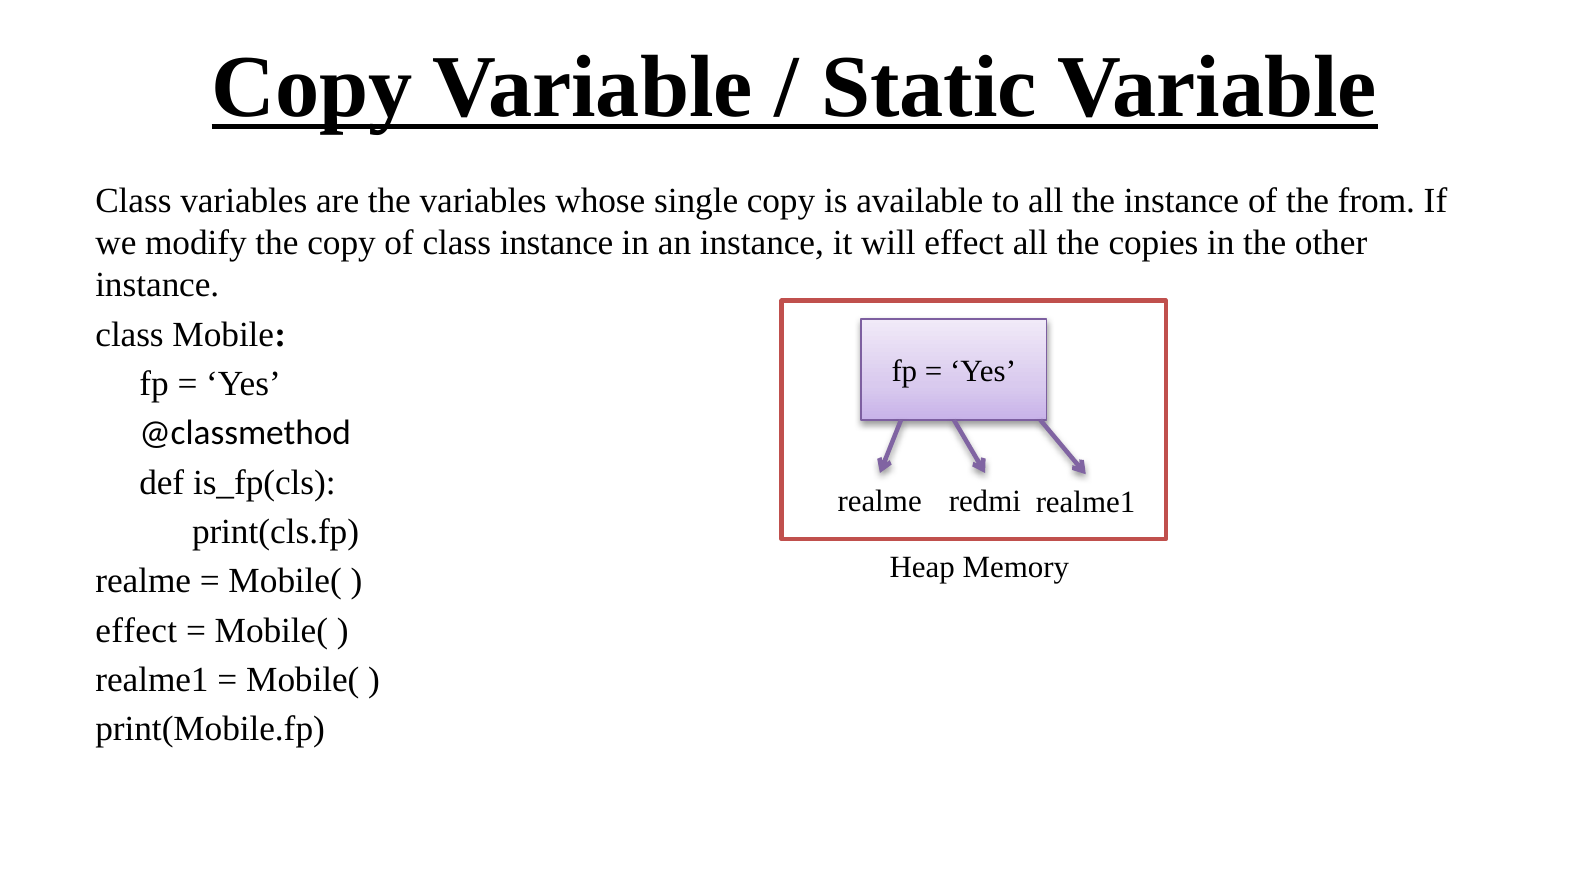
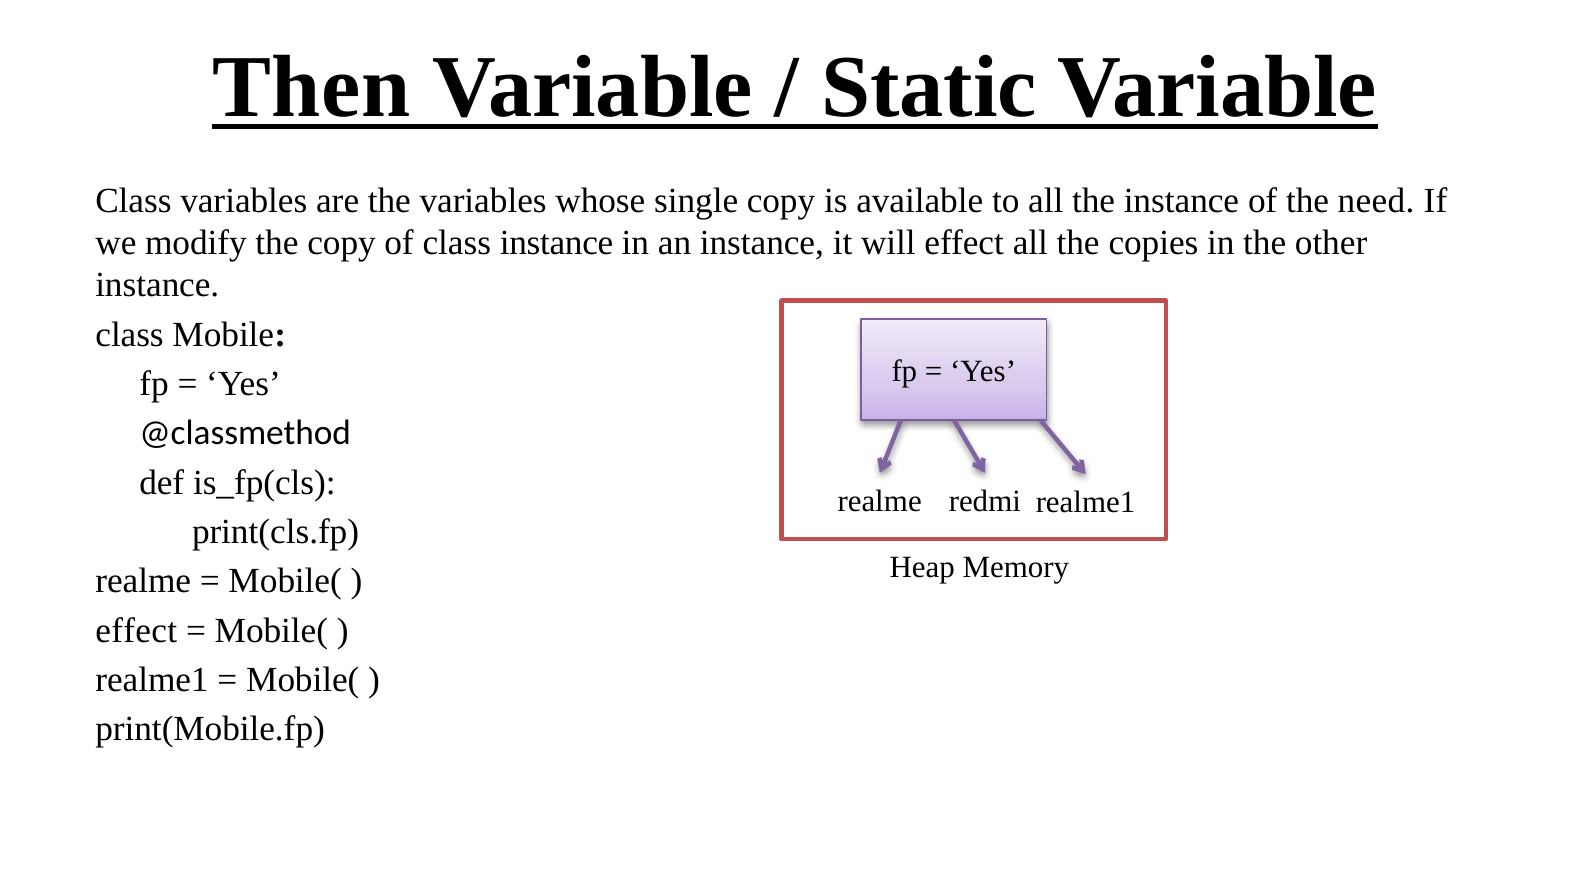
Copy at (312, 87): Copy -> Then
from: from -> need
